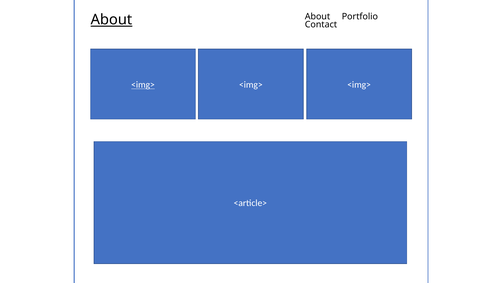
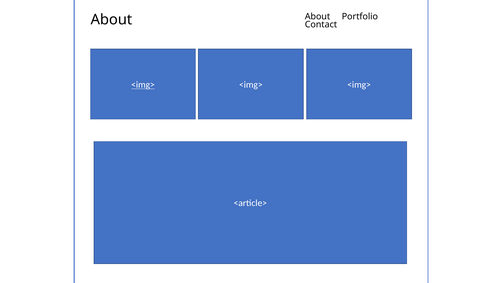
About at (111, 20) underline: present -> none
